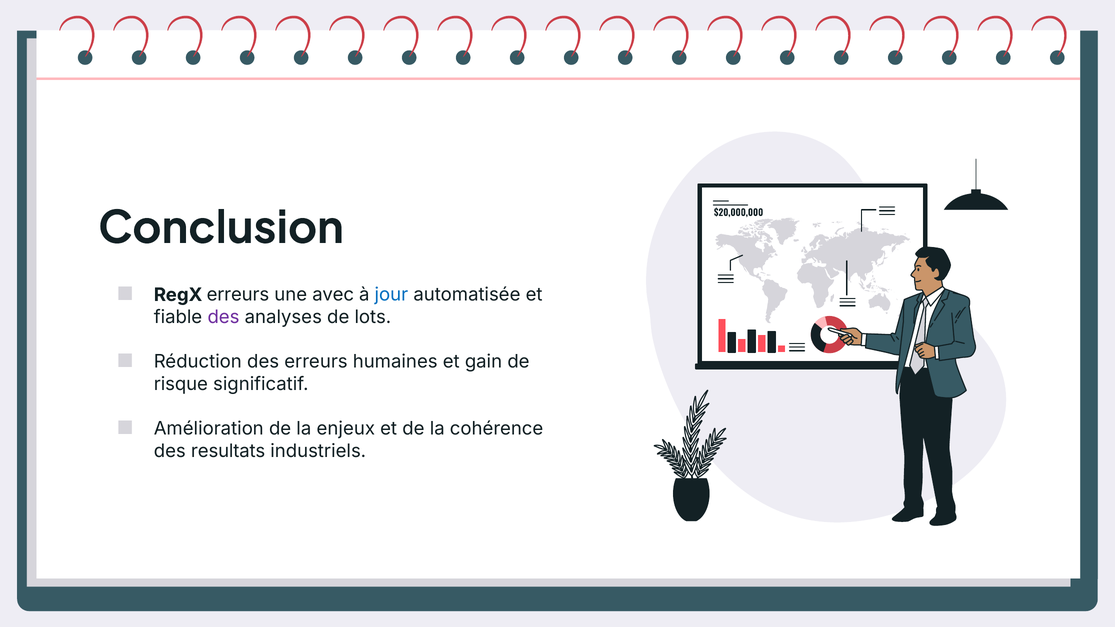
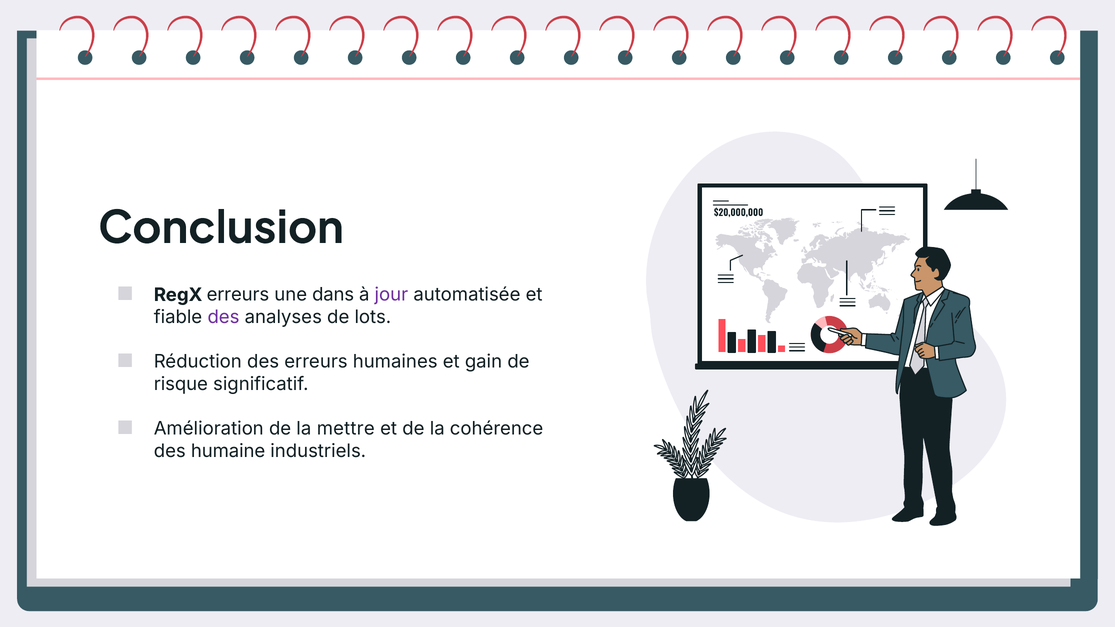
avec: avec -> dans
jour colour: blue -> purple
enjeux: enjeux -> mettre
resultats: resultats -> humaine
